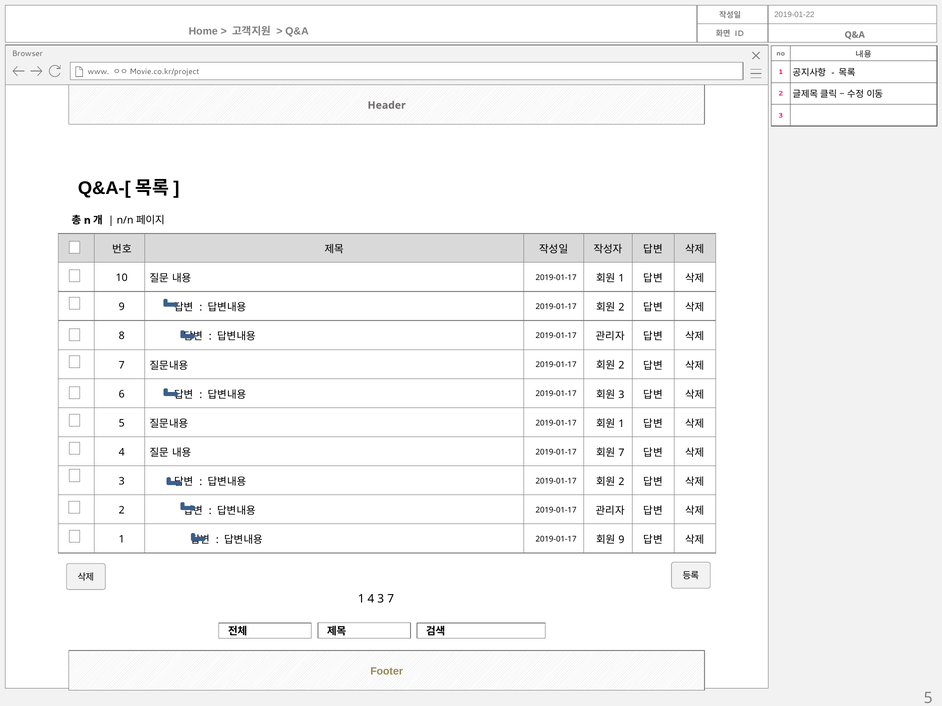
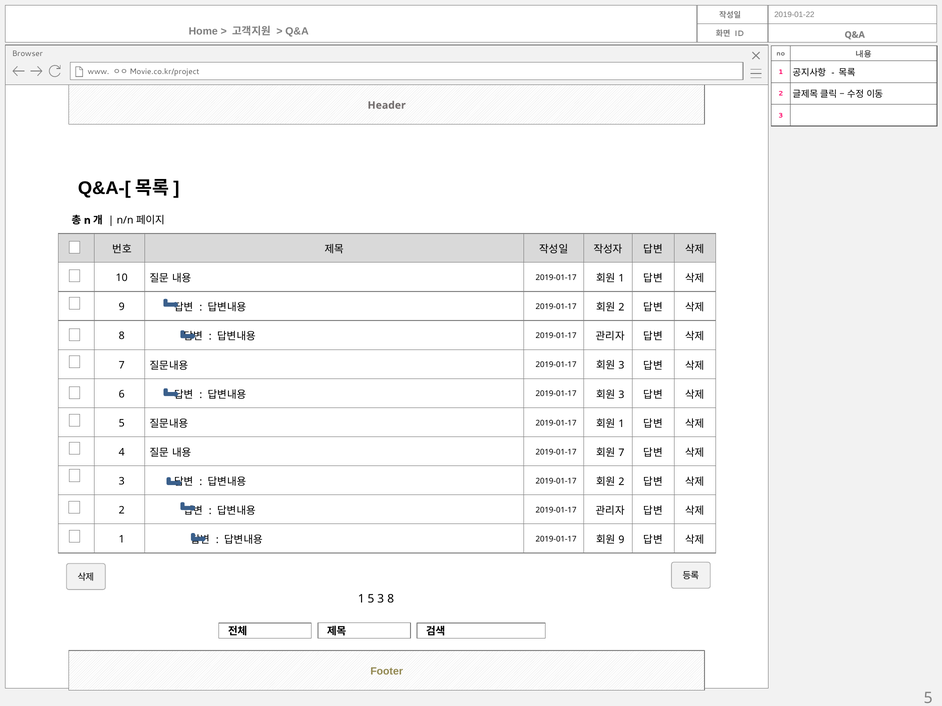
2 at (621, 366): 2 -> 3
1 4: 4 -> 5
3 7: 7 -> 8
